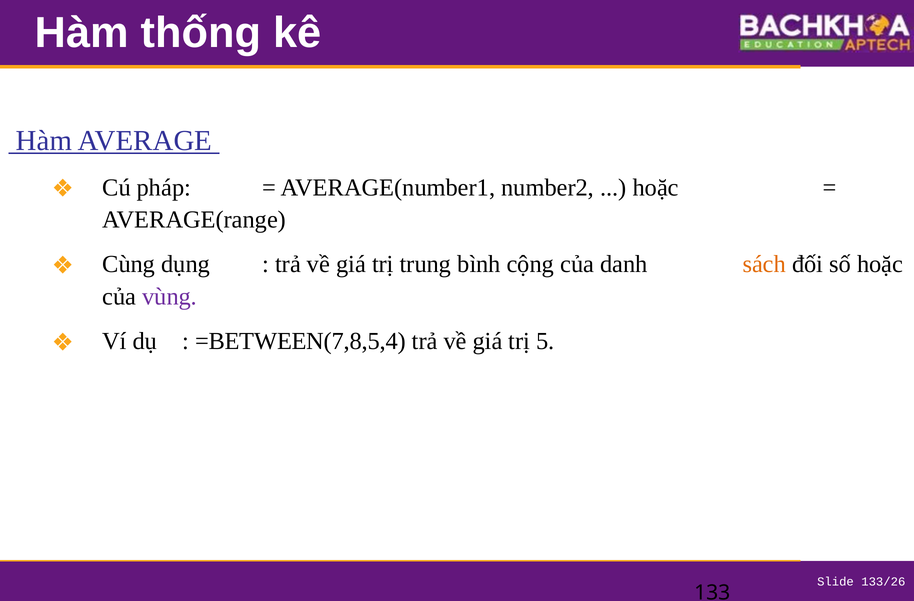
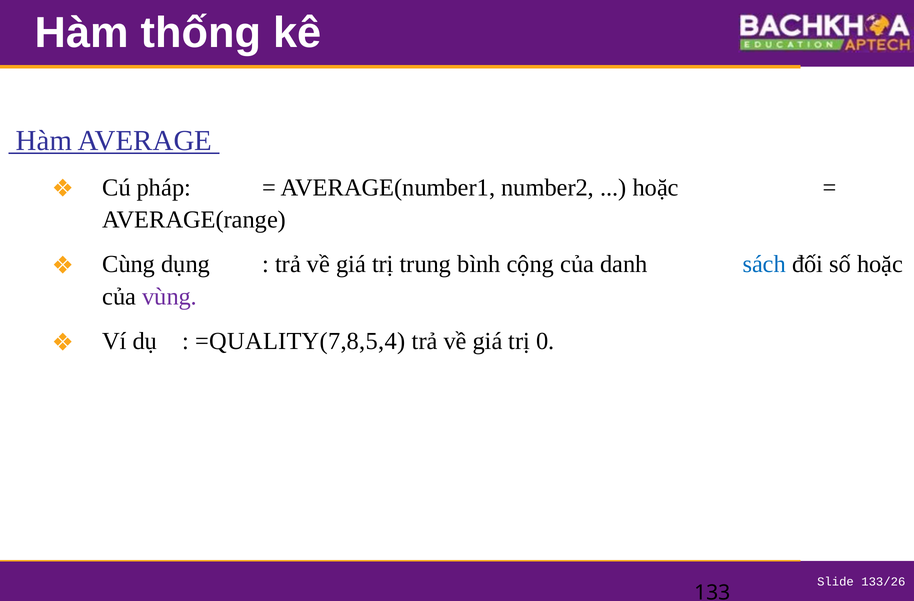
sách colour: orange -> blue
=BETWEEN(7,8,5,4: =BETWEEN(7,8,5,4 -> =QUALITY(7,8,5,4
5: 5 -> 0
